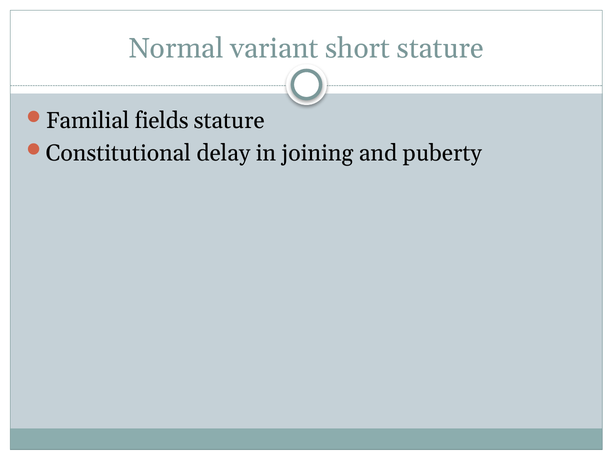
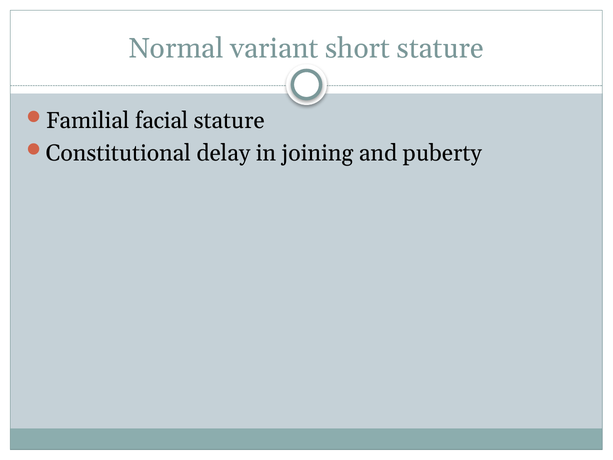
fields: fields -> facial
